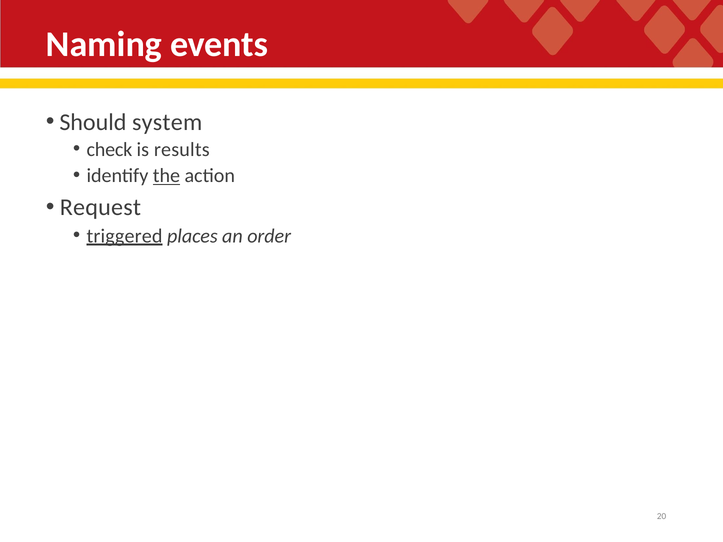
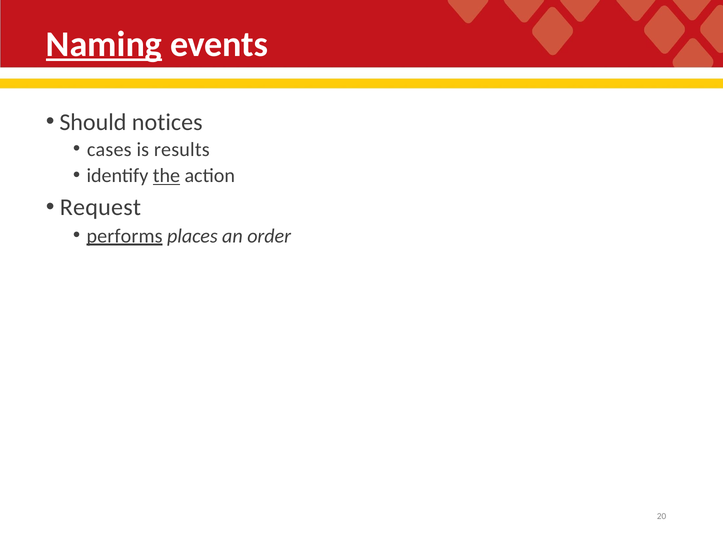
Naming underline: none -> present
system: system -> notices
check: check -> cases
triggered: triggered -> performs
